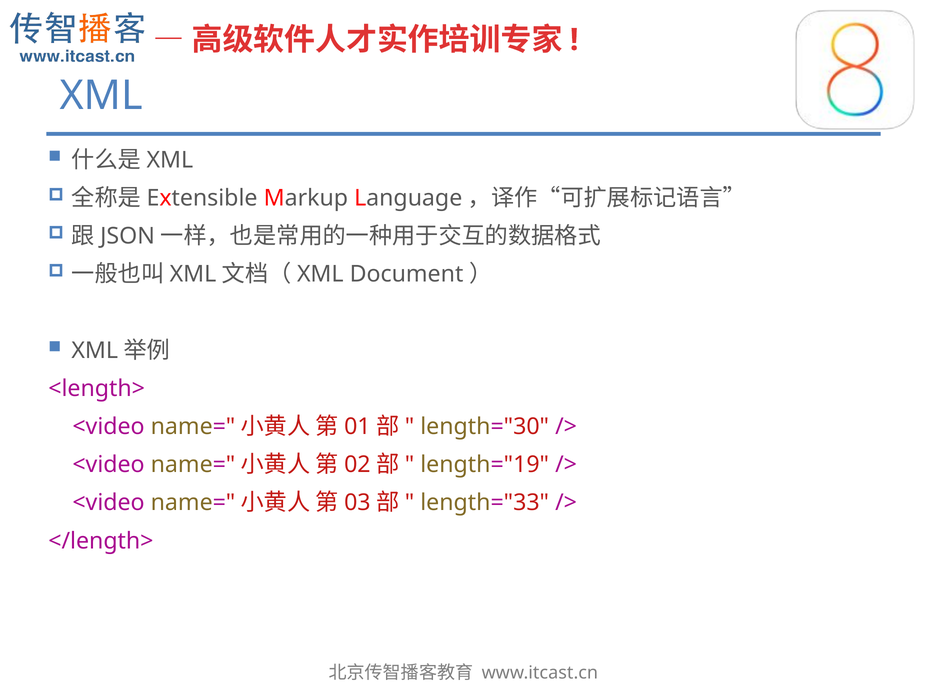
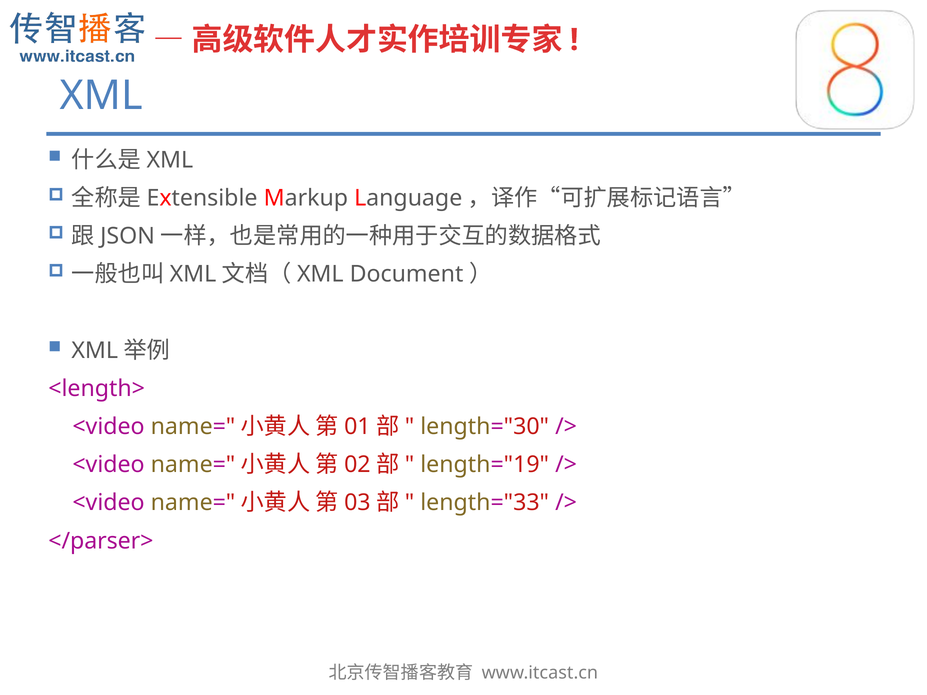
</length>: </length> -> </parser>
